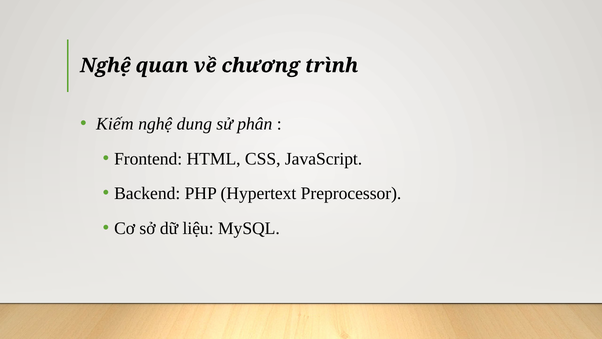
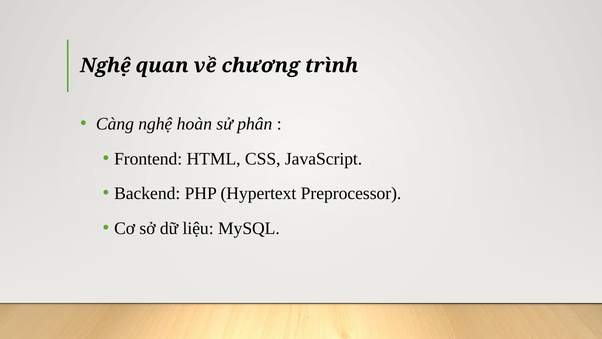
Kiếm: Kiếm -> Càng
dung: dung -> hoàn
